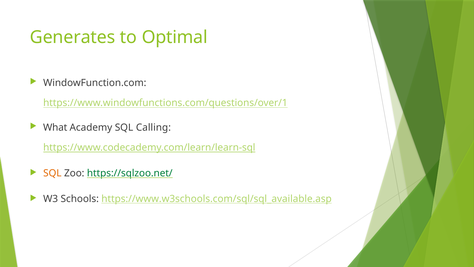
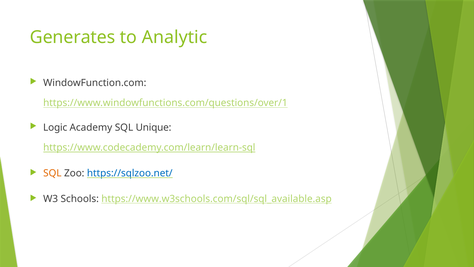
Optimal: Optimal -> Analytic
What: What -> Logic
Calling: Calling -> Unique
https://sqlzoo.net/ colour: green -> blue
